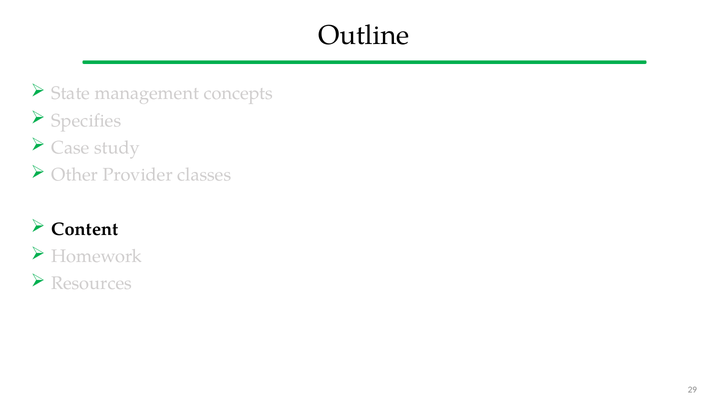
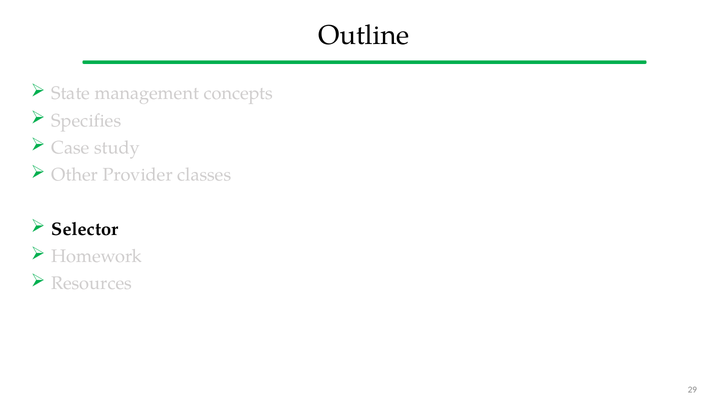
Content: Content -> Selector
